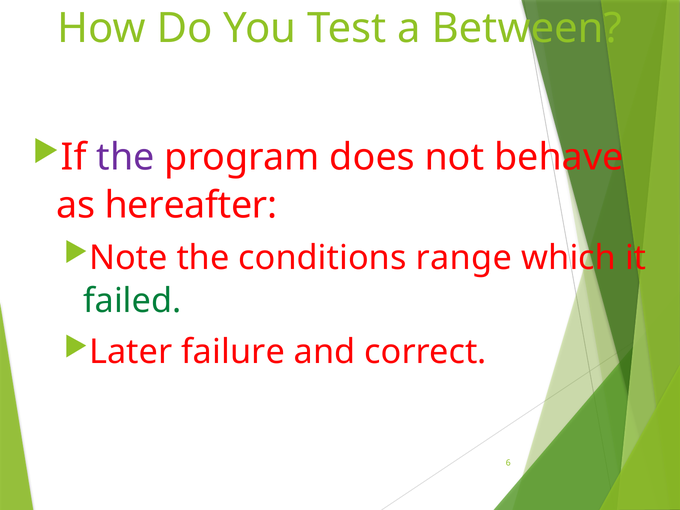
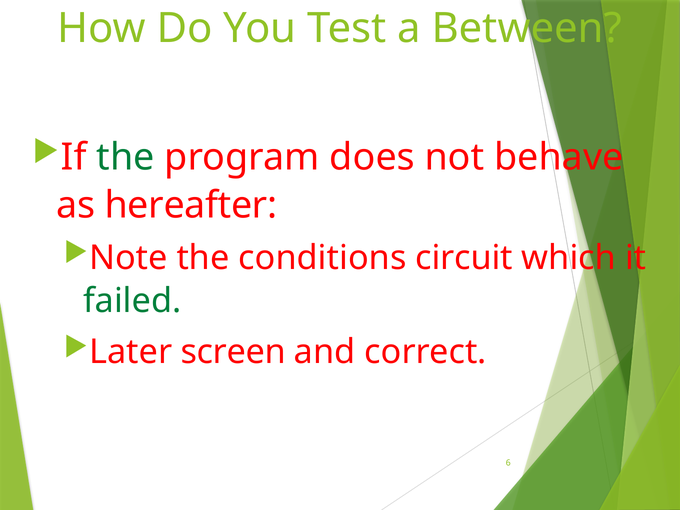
the at (126, 158) colour: purple -> green
range: range -> circuit
failure: failure -> screen
